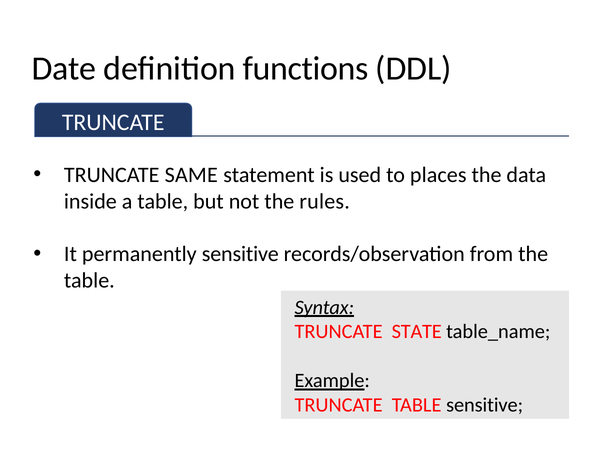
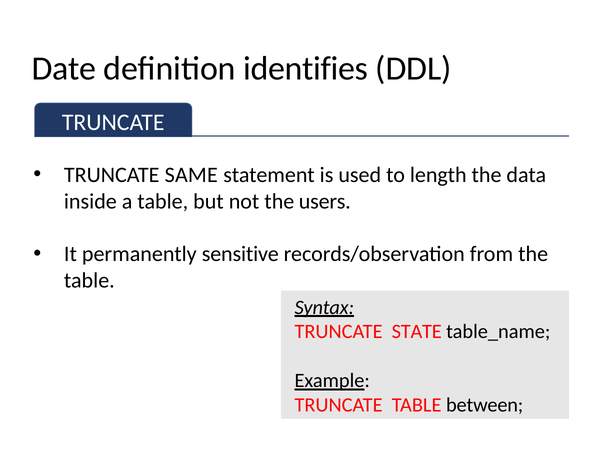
functions: functions -> identifies
places: places -> length
rules: rules -> users
TABLE sensitive: sensitive -> between
